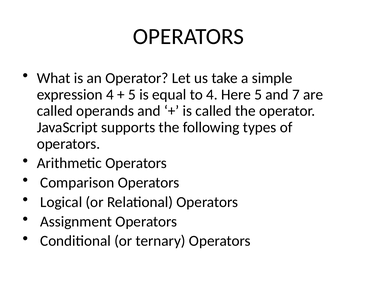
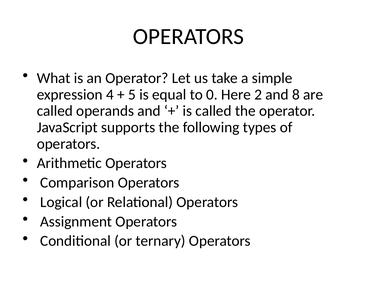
to 4: 4 -> 0
Here 5: 5 -> 2
7: 7 -> 8
